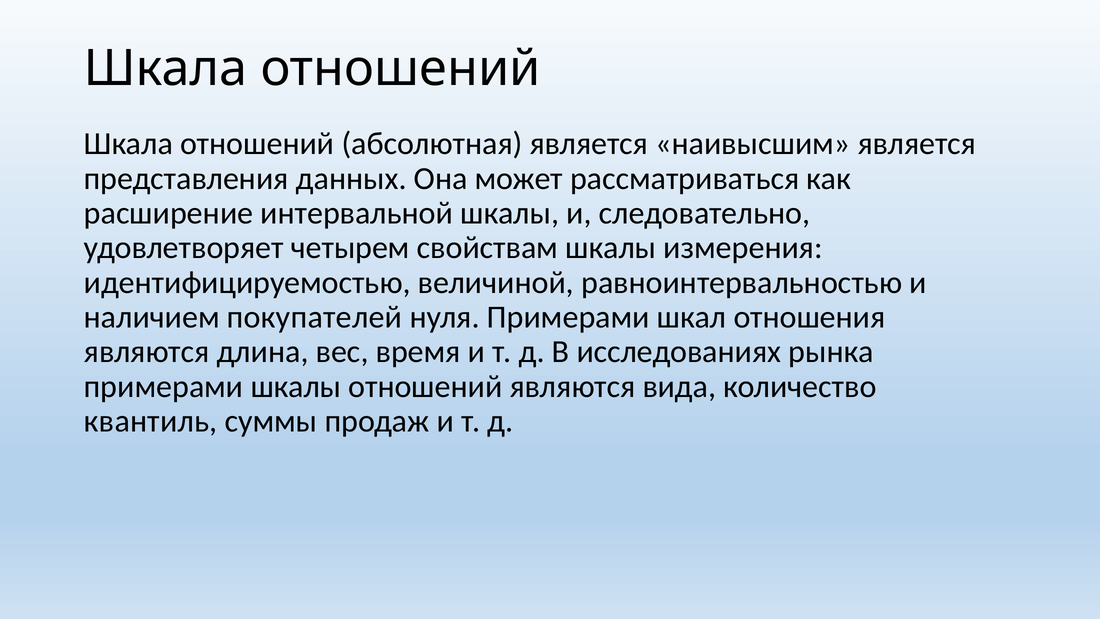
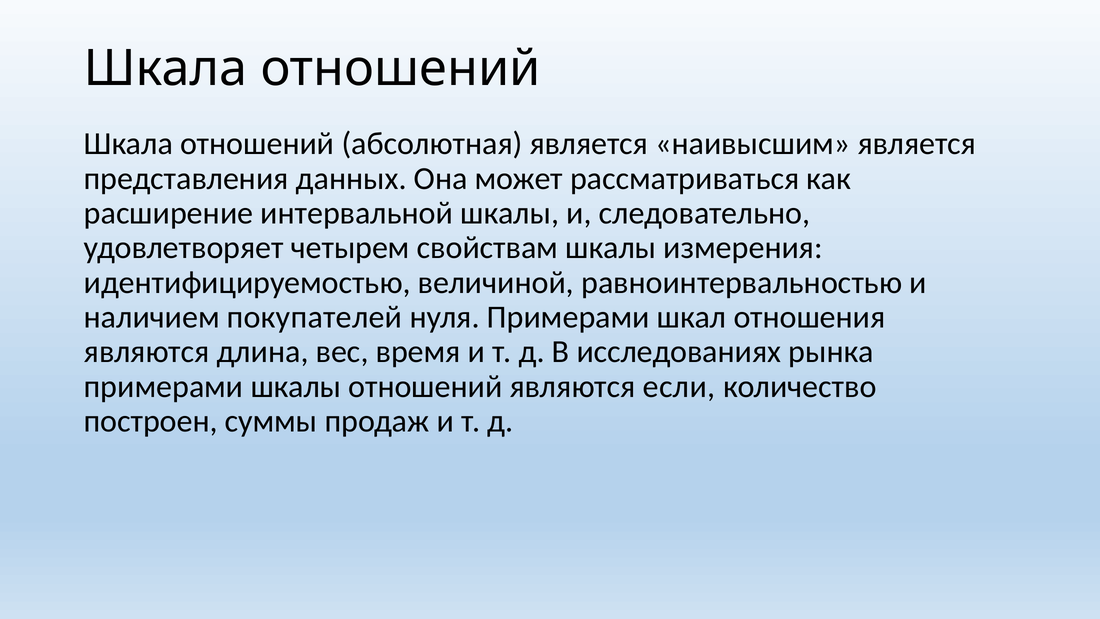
вида: вида -> если
квантиль: квантиль -> построен
